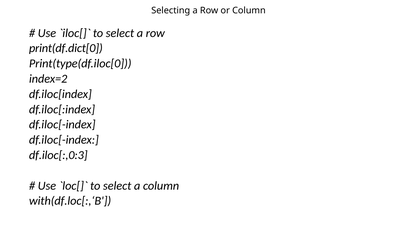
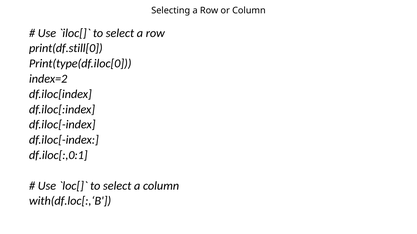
print(df.dict[0: print(df.dict[0 -> print(df.still[0
df.iloc[:,0:3: df.iloc[:,0:3 -> df.iloc[:,0:1
